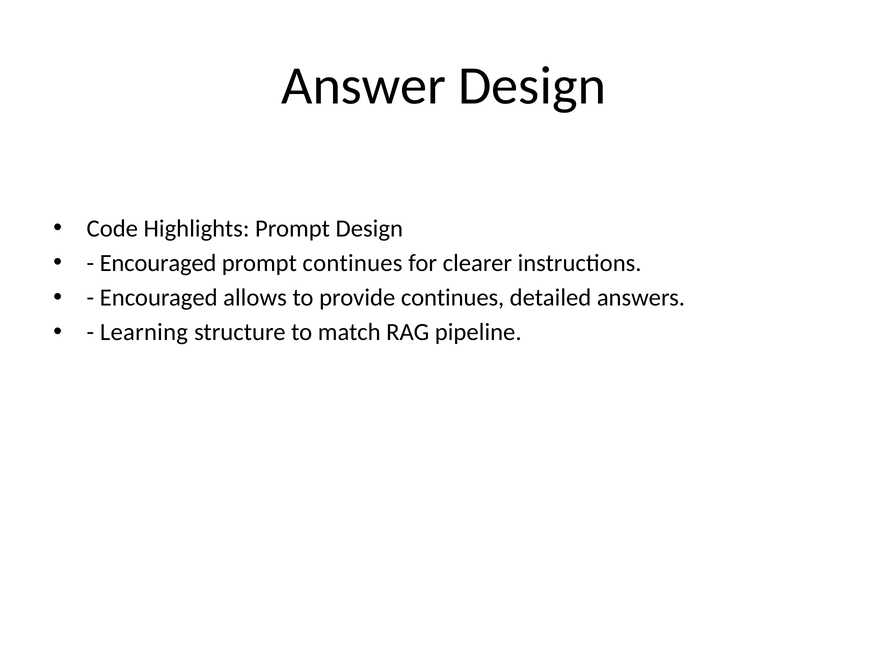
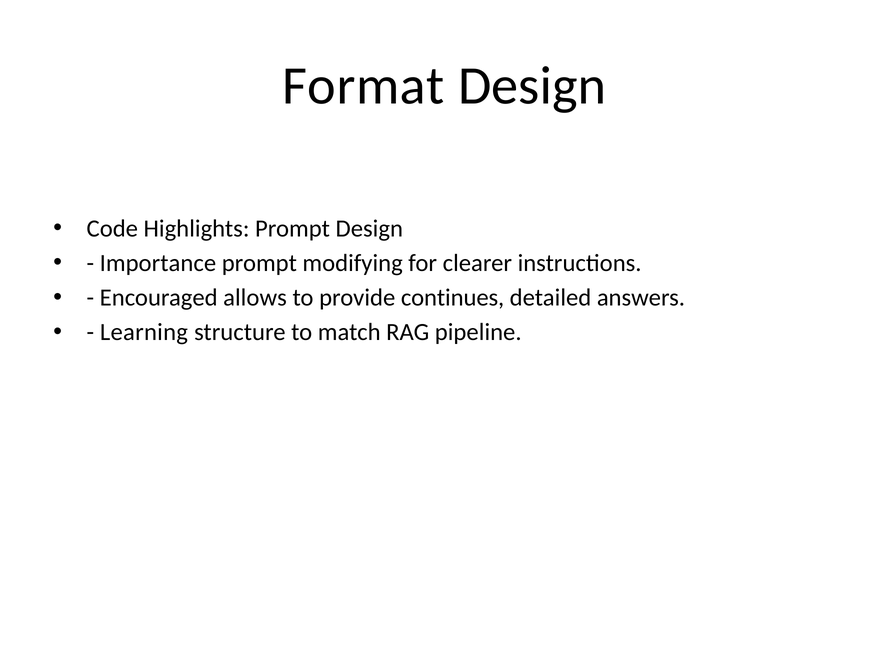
Answer: Answer -> Format
Encouraged at (158, 263): Encouraged -> Importance
prompt continues: continues -> modifying
